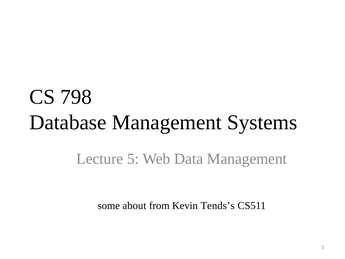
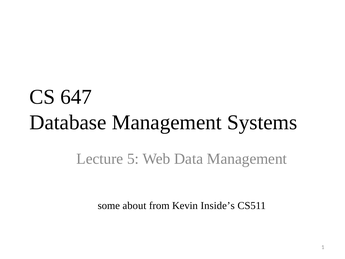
798: 798 -> 647
Tends’s: Tends’s -> Inside’s
